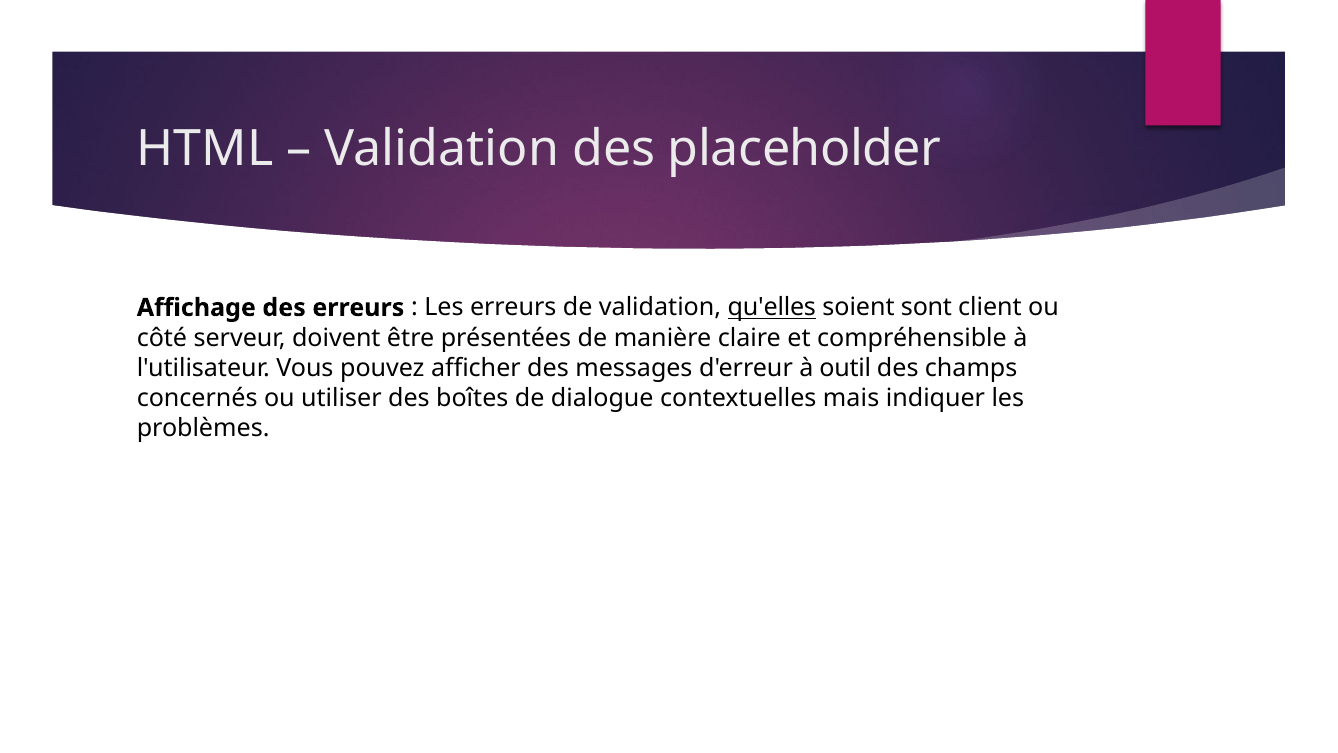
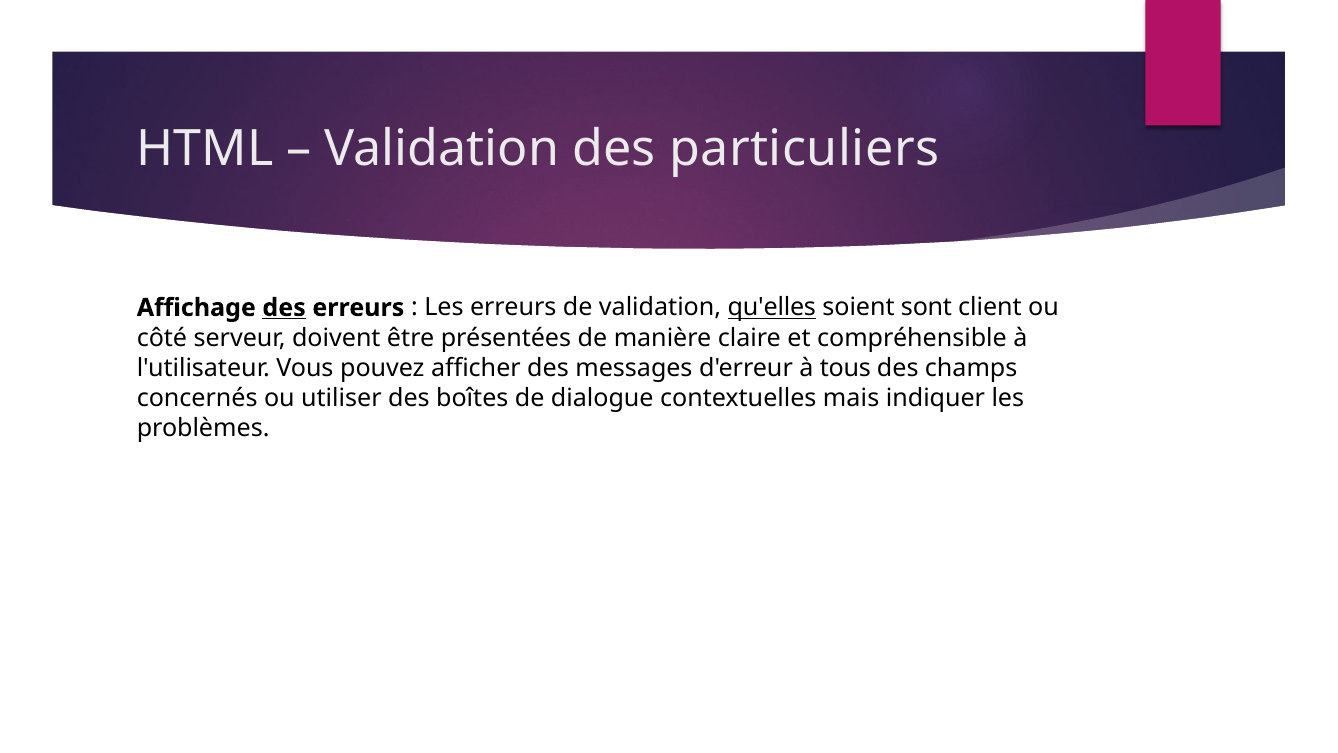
placeholder: placeholder -> particuliers
des at (284, 308) underline: none -> present
outil: outil -> tous
